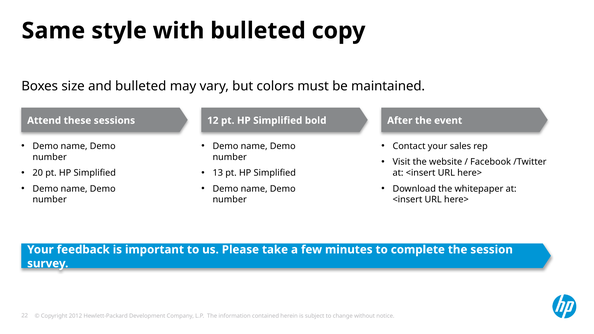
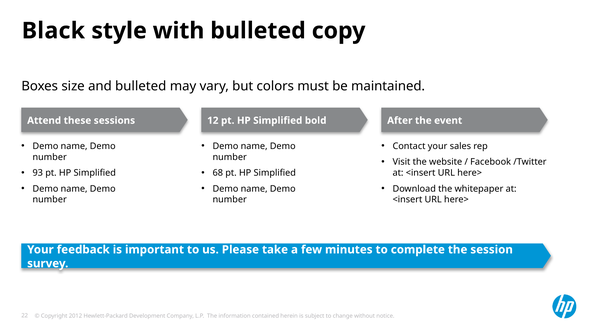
Same: Same -> Black
20: 20 -> 93
13: 13 -> 68
